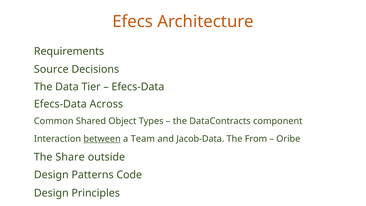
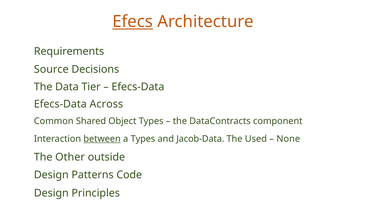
Efecs underline: none -> present
a Team: Team -> Types
From: From -> Used
Oribe: Oribe -> None
Share: Share -> Other
